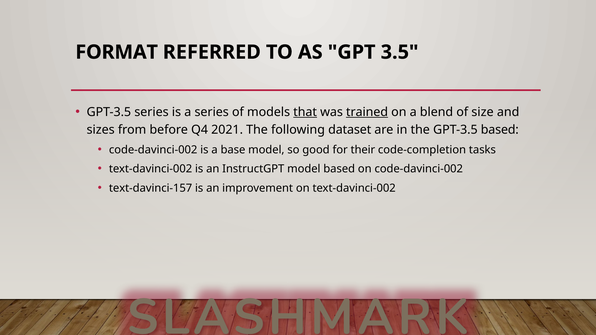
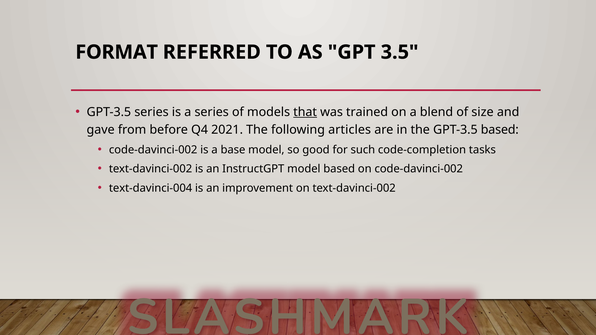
trained underline: present -> none
sizes: sizes -> gave
dataset: dataset -> articles
their: their -> such
text-davinci-157: text-davinci-157 -> text-davinci-004
